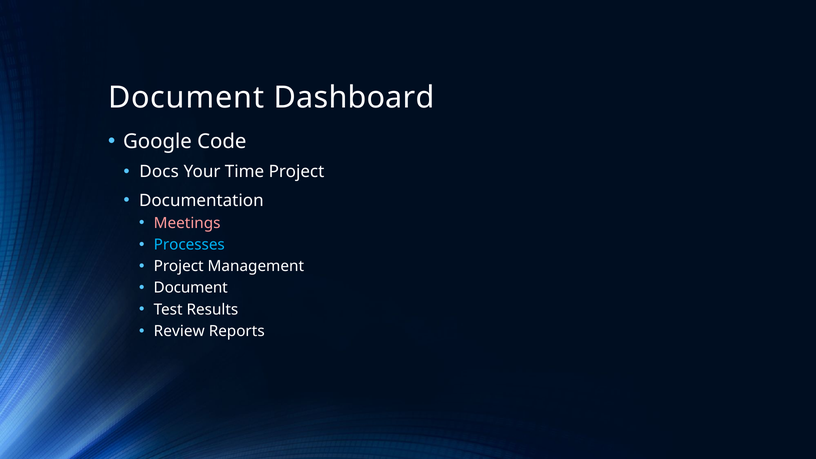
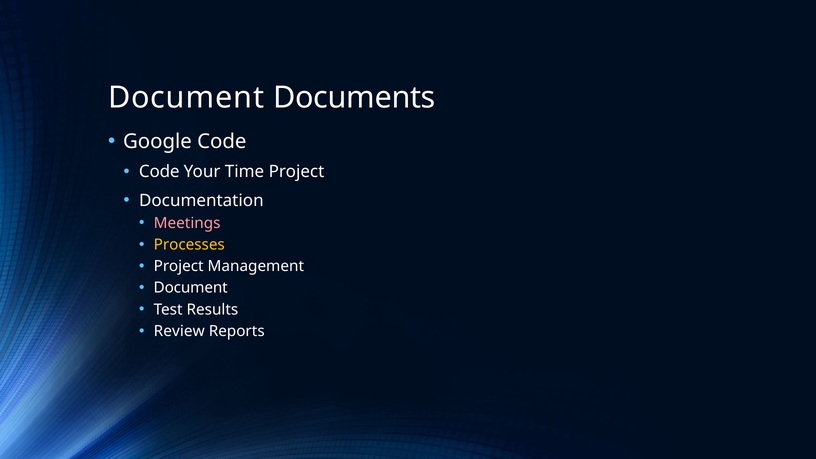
Dashboard: Dashboard -> Documents
Docs at (159, 172): Docs -> Code
Processes colour: light blue -> yellow
